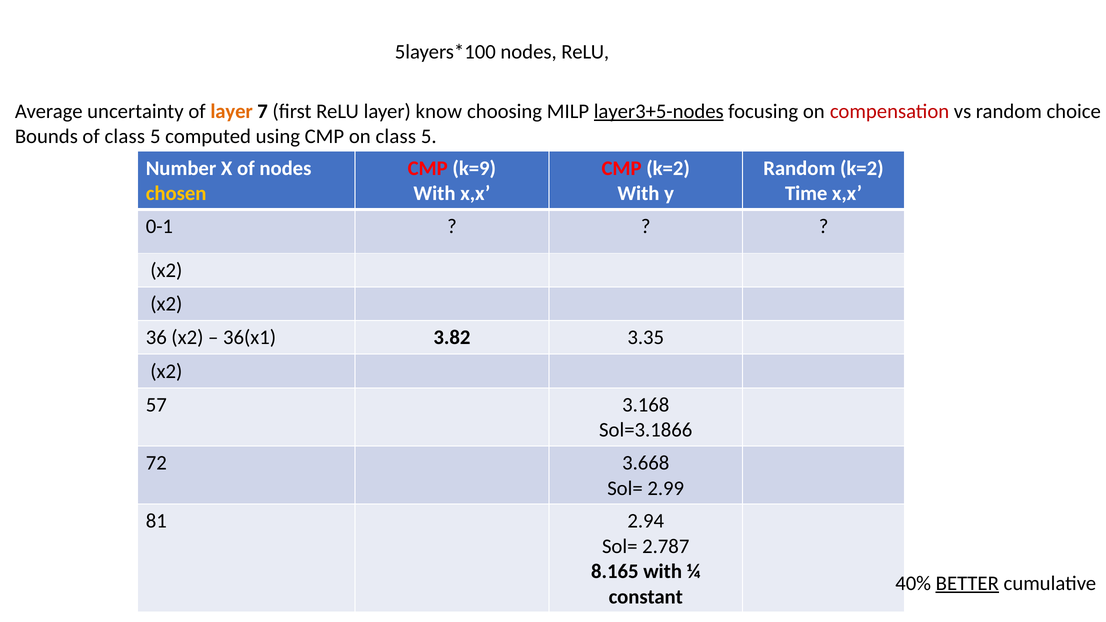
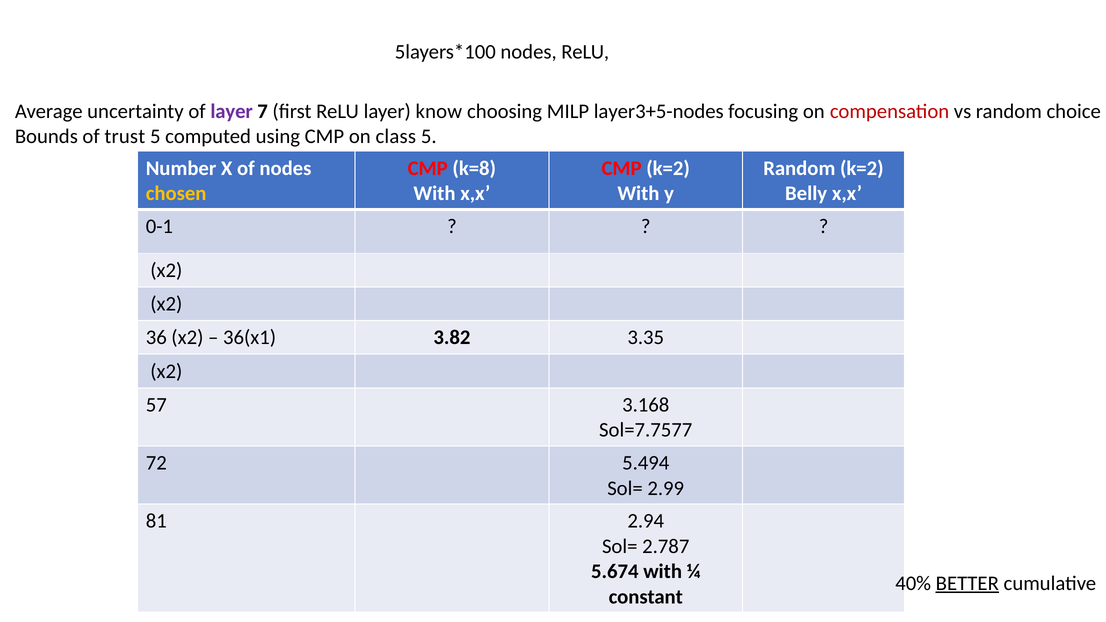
layer at (232, 111) colour: orange -> purple
layer3+5-nodes underline: present -> none
of class: class -> trust
k=9: k=9 -> k=8
Time: Time -> Belly
Sol=3.1866: Sol=3.1866 -> Sol=7.7577
3.668: 3.668 -> 5.494
8.165: 8.165 -> 5.674
